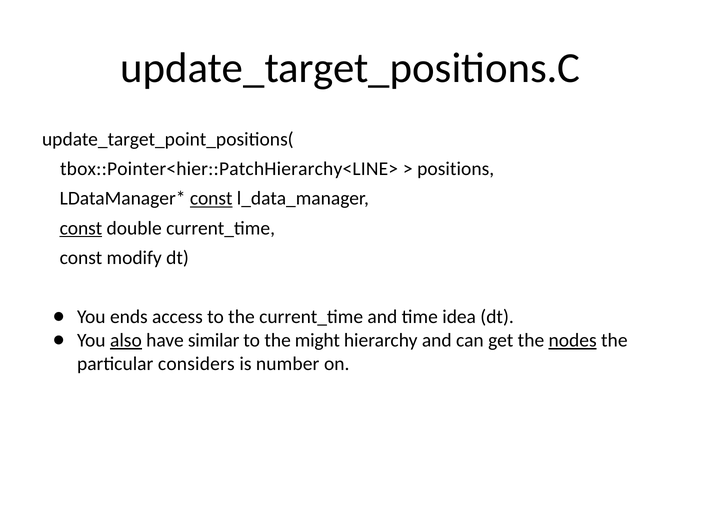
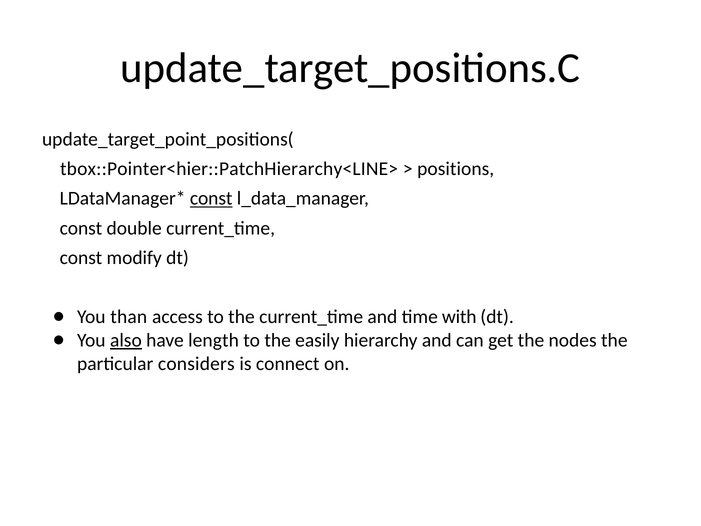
const at (81, 228) underline: present -> none
ends: ends -> than
idea: idea -> with
similar: similar -> length
might: might -> easily
nodes underline: present -> none
number: number -> connect
